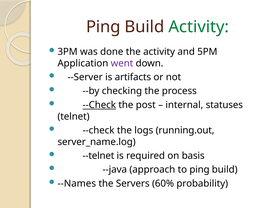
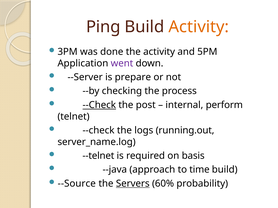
Activity at (199, 27) colour: green -> orange
artifacts: artifacts -> prepare
statuses: statuses -> perform
to ping: ping -> time
--Names: --Names -> --Source
Servers underline: none -> present
